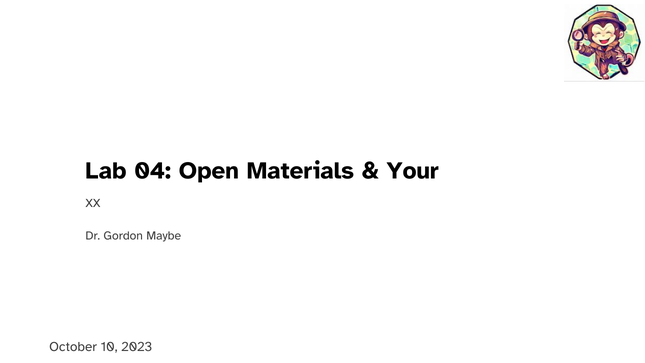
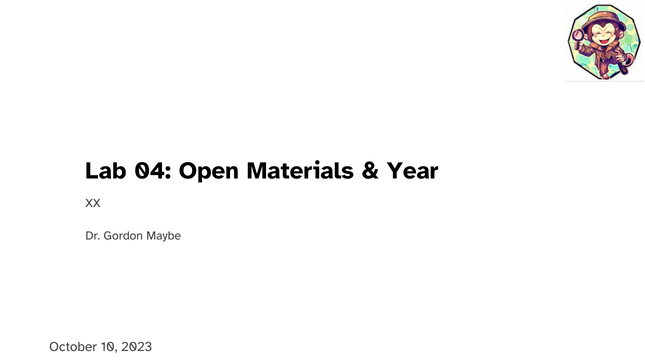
Your: Your -> Year
